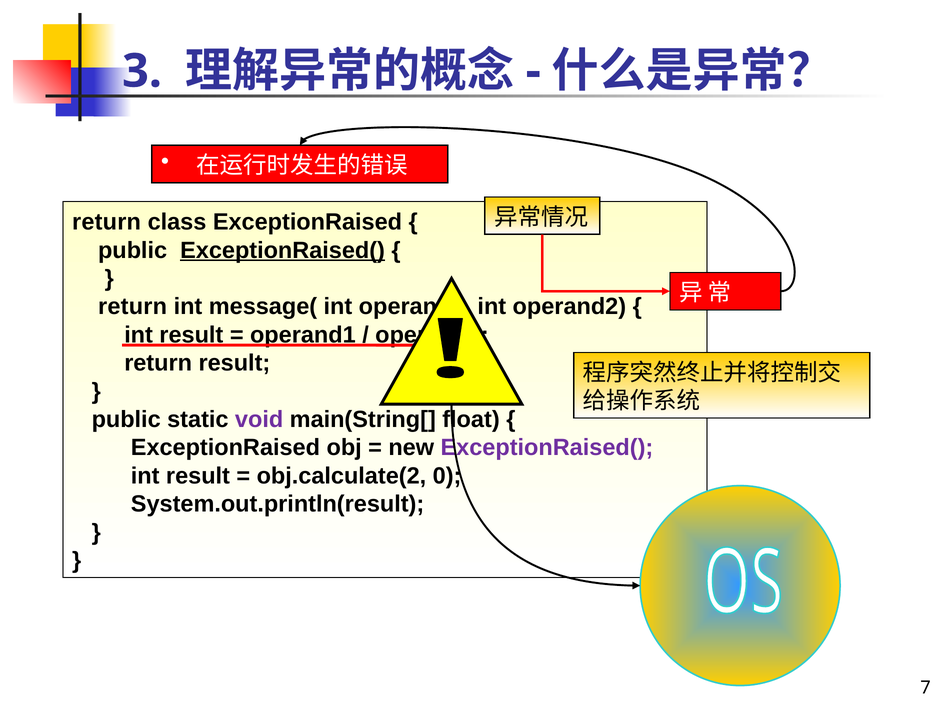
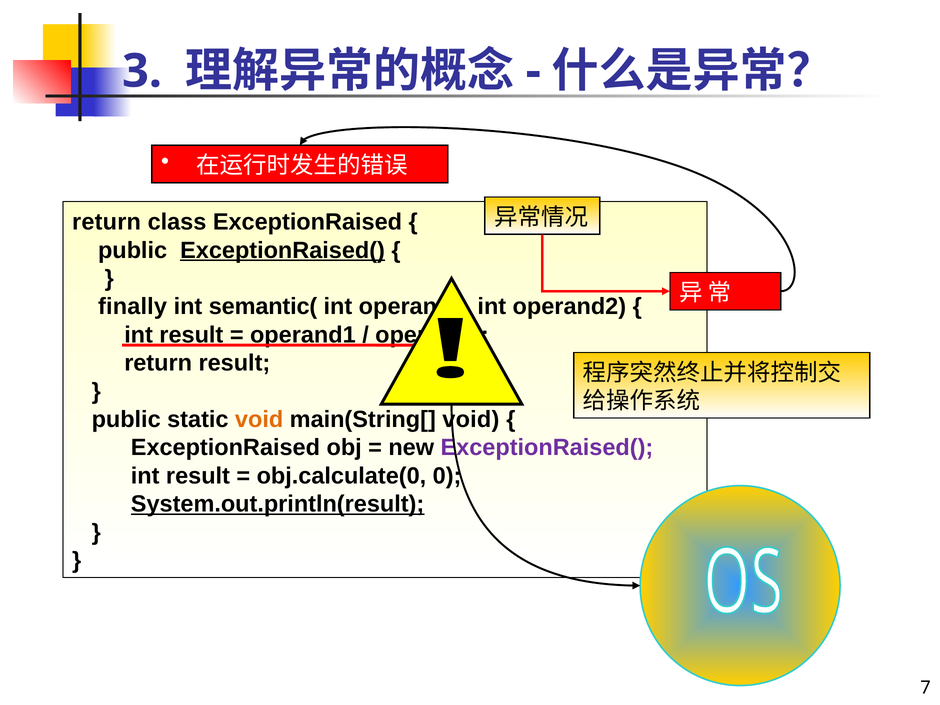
return at (133, 307): return -> finally
message(: message( -> semantic(
void at (259, 419) colour: purple -> orange
main(String[ float: float -> void
obj.calculate(2: obj.calculate(2 -> obj.calculate(0
System.out.println(result underline: none -> present
